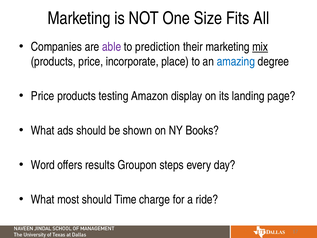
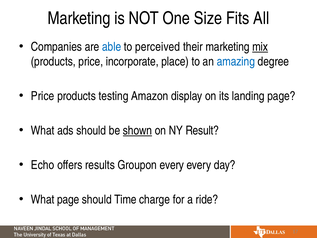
able colour: purple -> blue
prediction: prediction -> perceived
shown underline: none -> present
Books: Books -> Result
Word: Word -> Echo
Groupon steps: steps -> every
What most: most -> page
